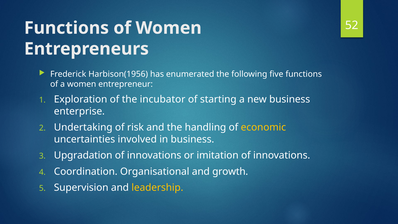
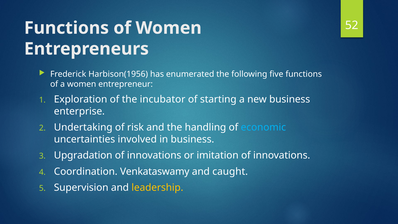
economic colour: yellow -> light blue
Organisational: Organisational -> Venkataswamy
growth: growth -> caught
